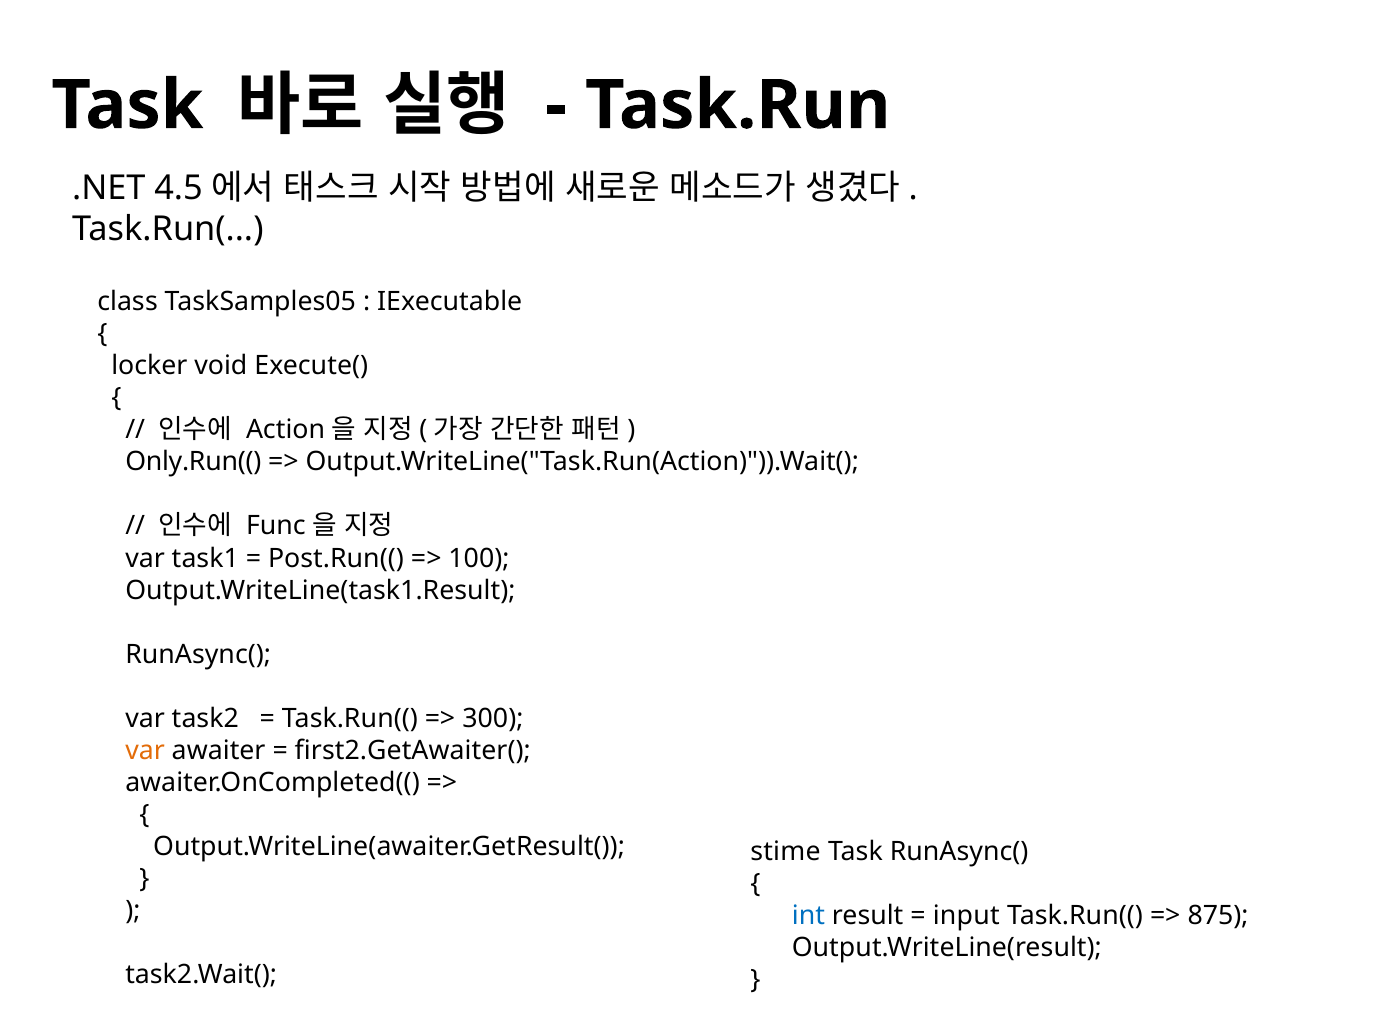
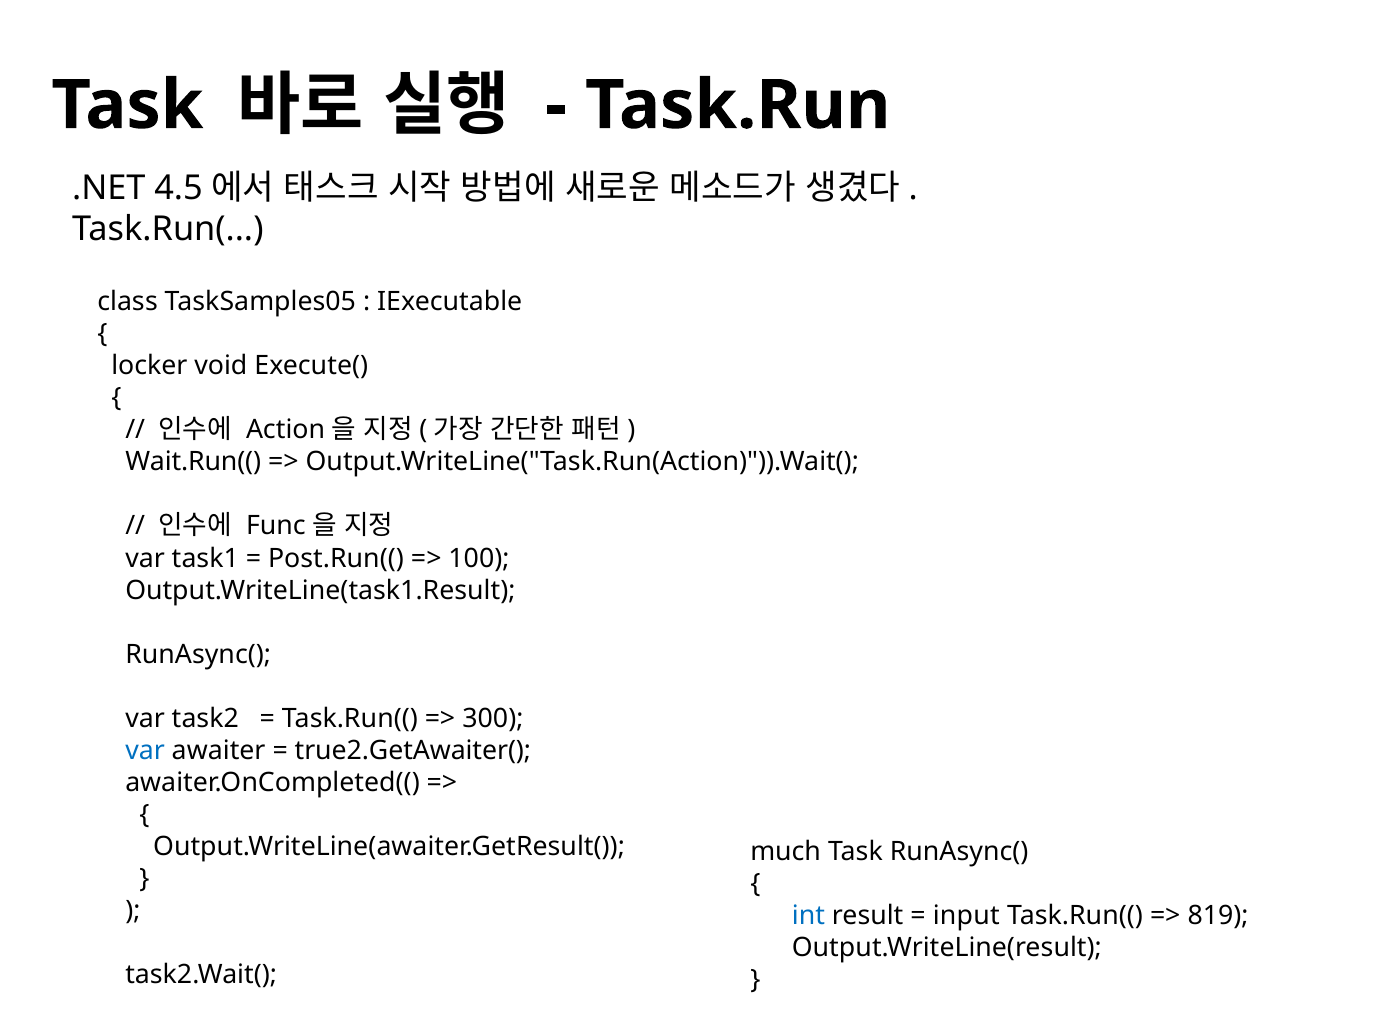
Only.Run((: Only.Run(( -> Wait.Run((
var at (145, 750) colour: orange -> blue
first2.GetAwaiter(: first2.GetAwaiter( -> true2.GetAwaiter(
stime: stime -> much
875: 875 -> 819
